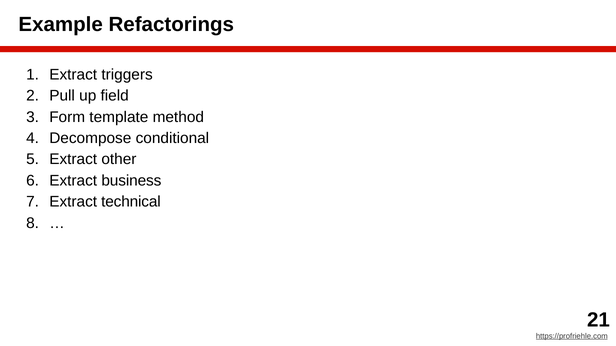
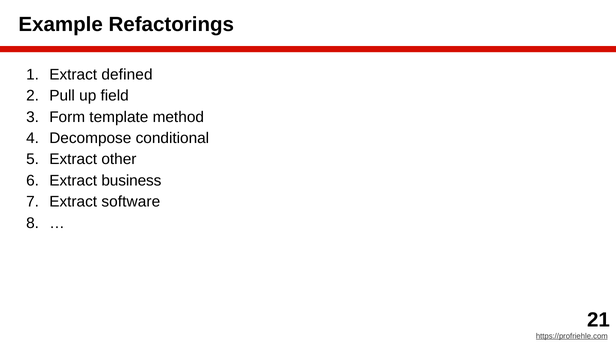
triggers: triggers -> defined
technical: technical -> software
